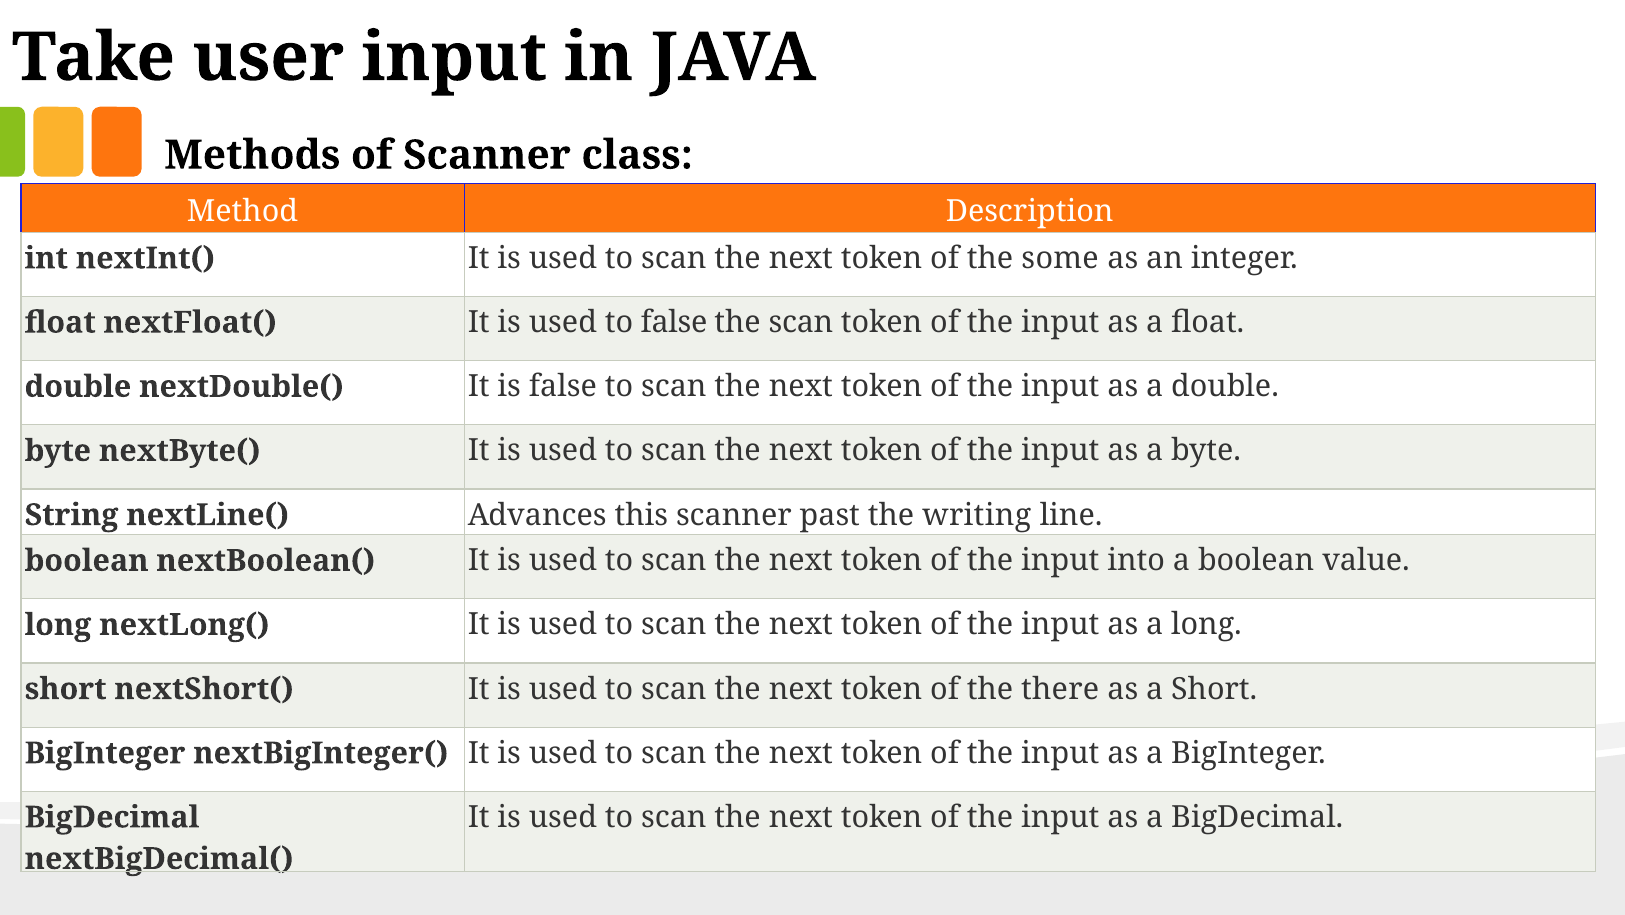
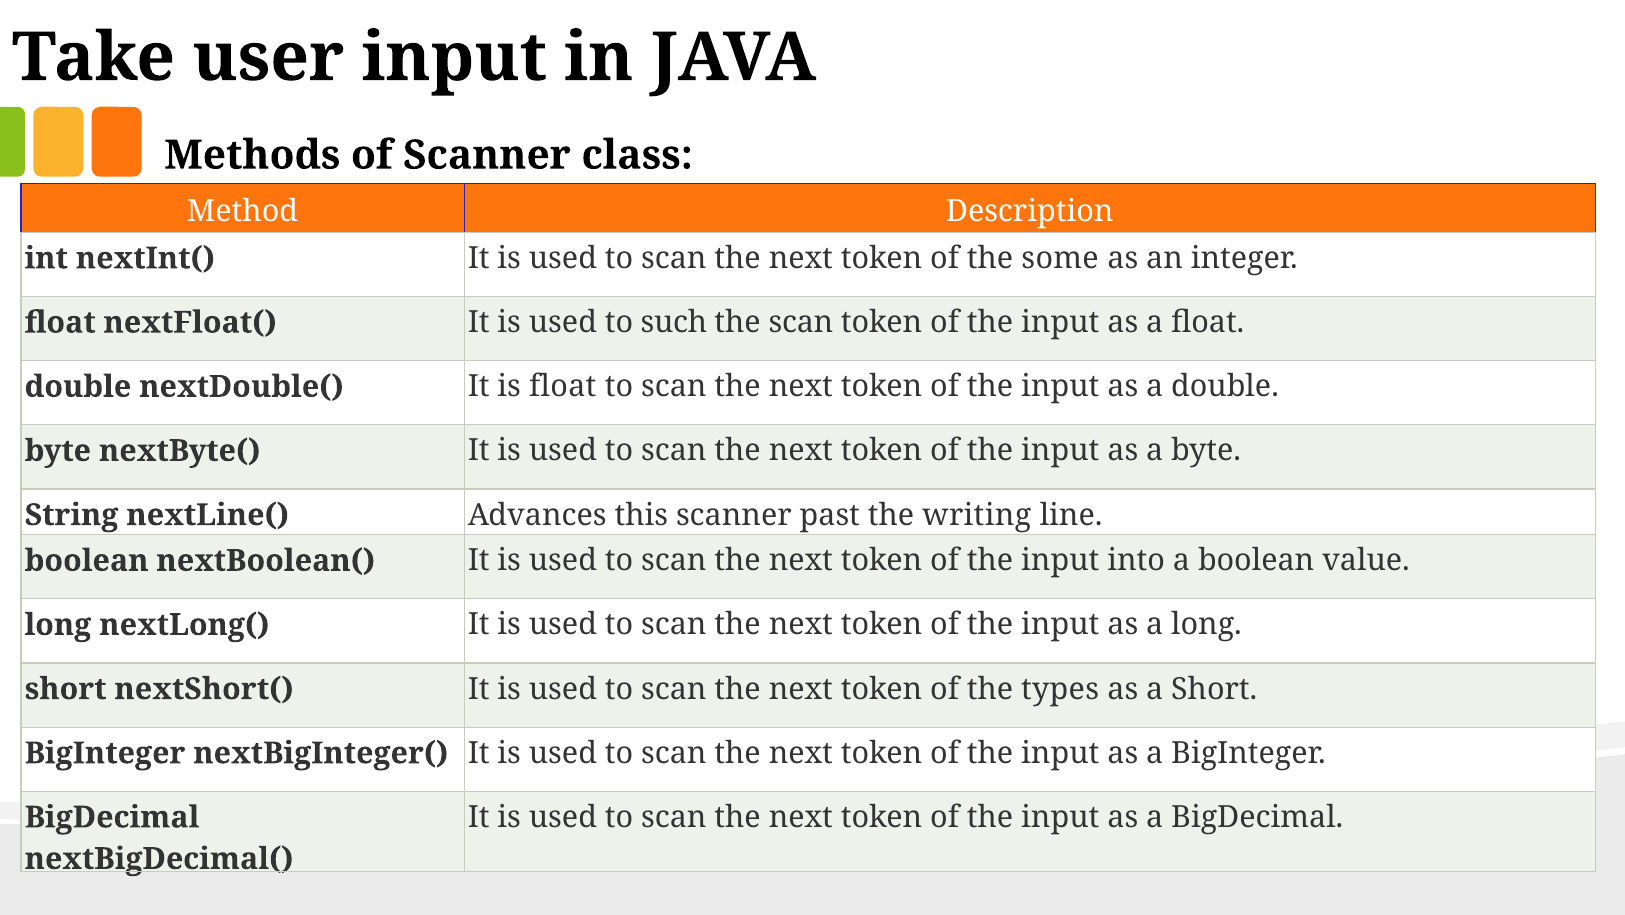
to false: false -> such
is false: false -> float
there: there -> types
